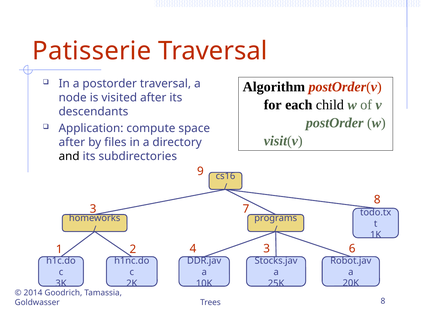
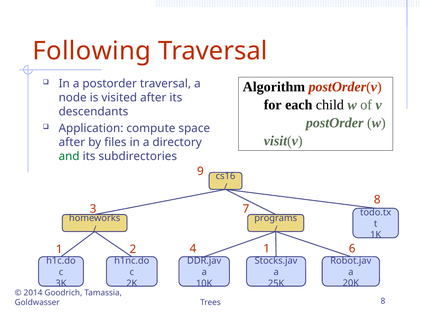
Patisserie: Patisserie -> Following
and colour: black -> green
4 3: 3 -> 1
